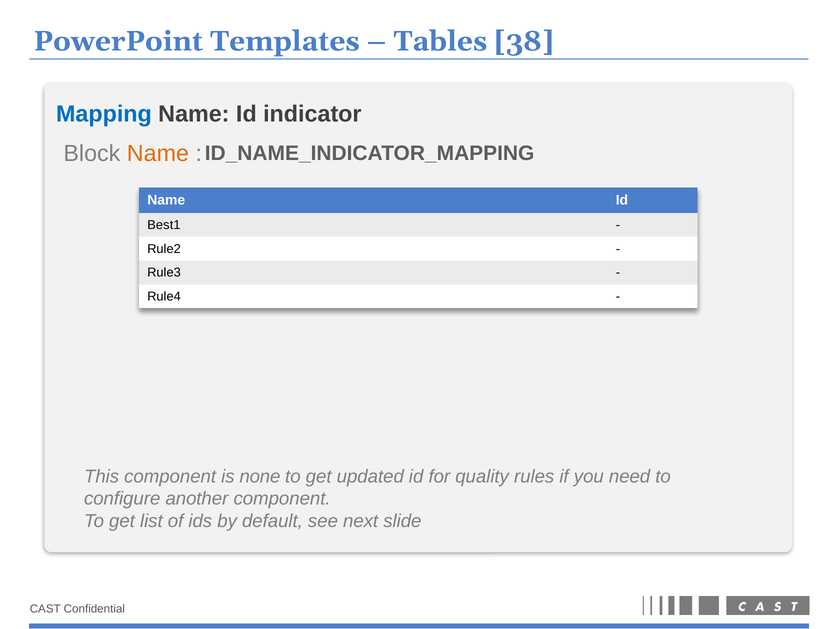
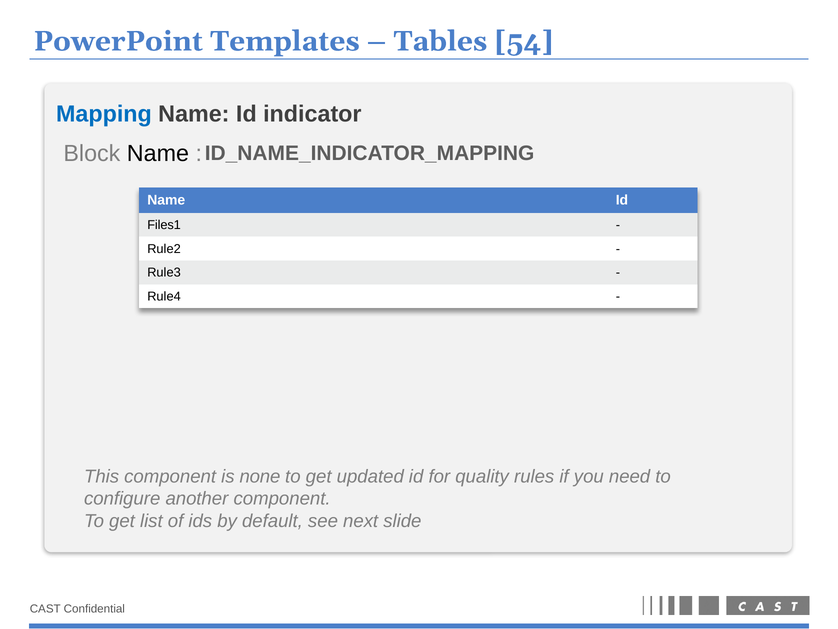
38: 38 -> 54
Name at (158, 153) colour: orange -> black
Best1: Best1 -> Files1
